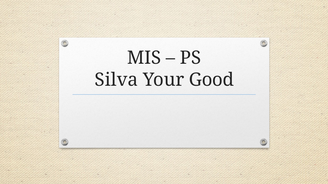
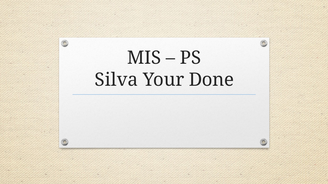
Good: Good -> Done
